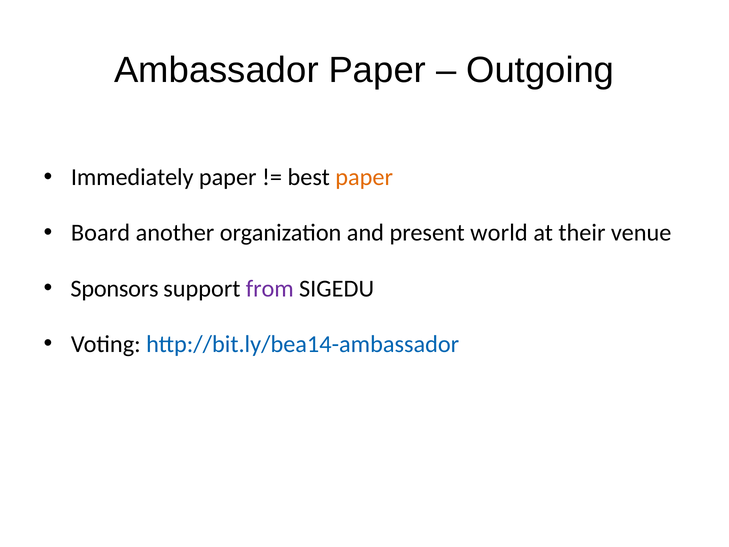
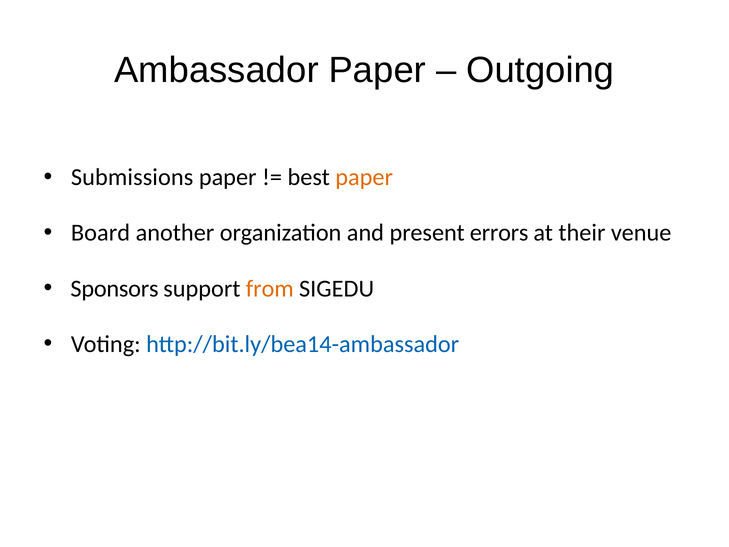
Immediately: Immediately -> Submissions
world: world -> errors
from colour: purple -> orange
